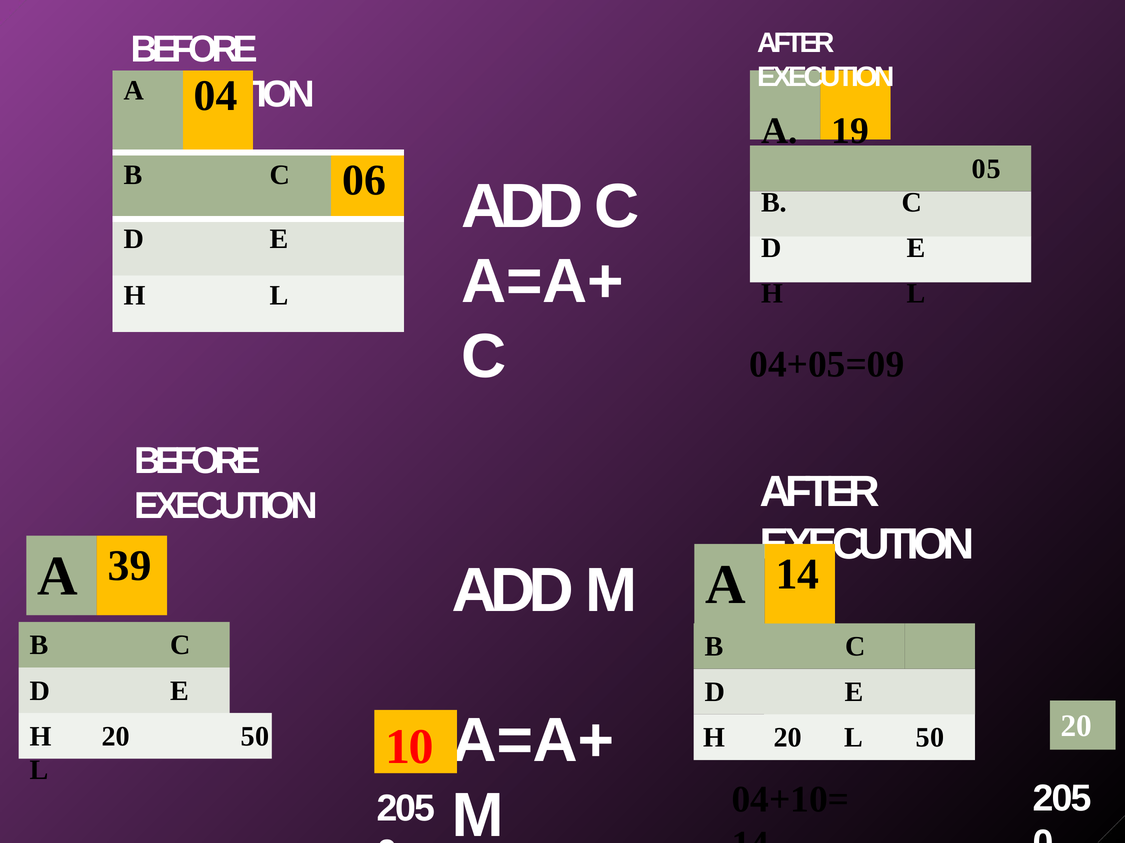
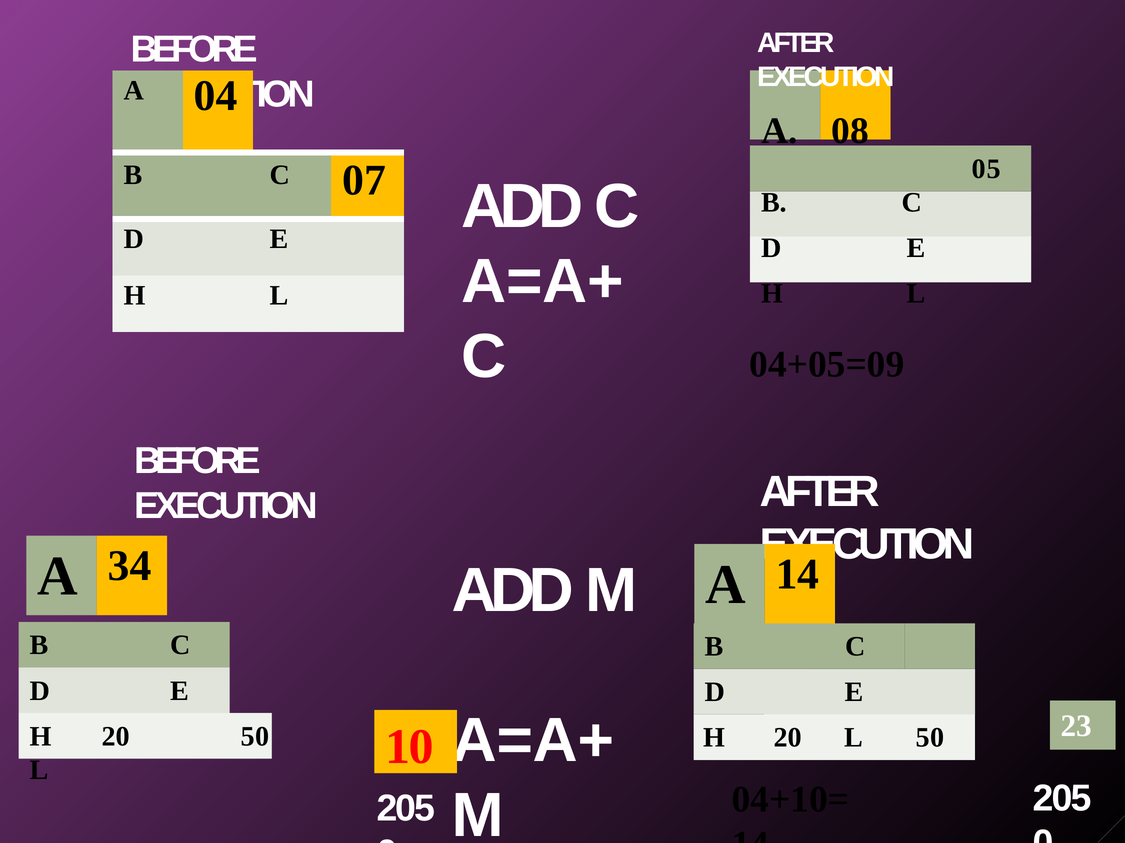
19: 19 -> 08
06: 06 -> 07
39: 39 -> 34
10 20: 20 -> 23
